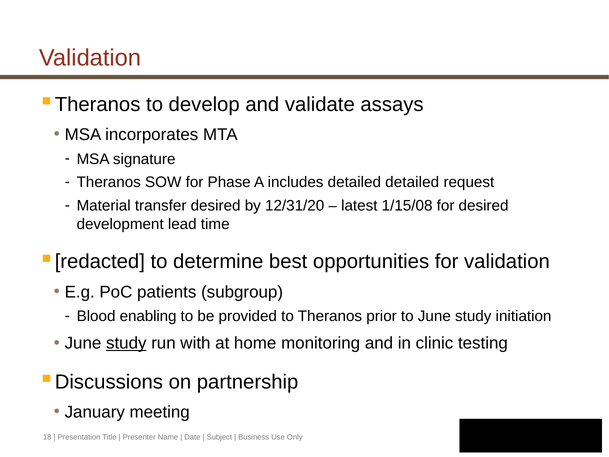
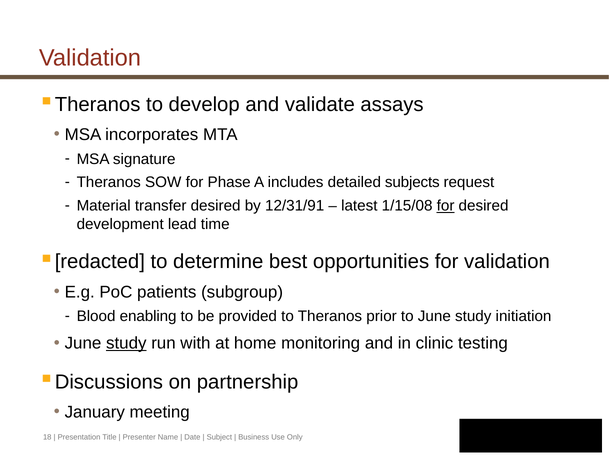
detailed detailed: detailed -> subjects
12/31/20: 12/31/20 -> 12/31/91
for at (446, 206) underline: none -> present
